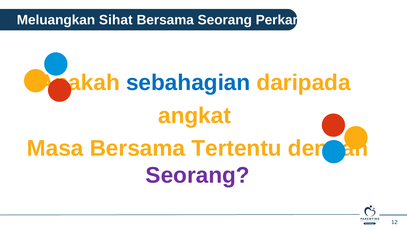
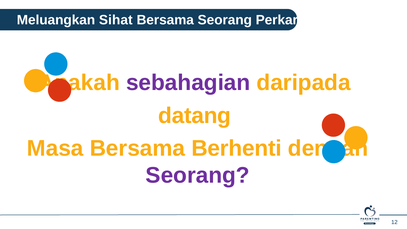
sebahagian colour: blue -> purple
angkat: angkat -> datang
Tertentu: Tertentu -> Berhenti
